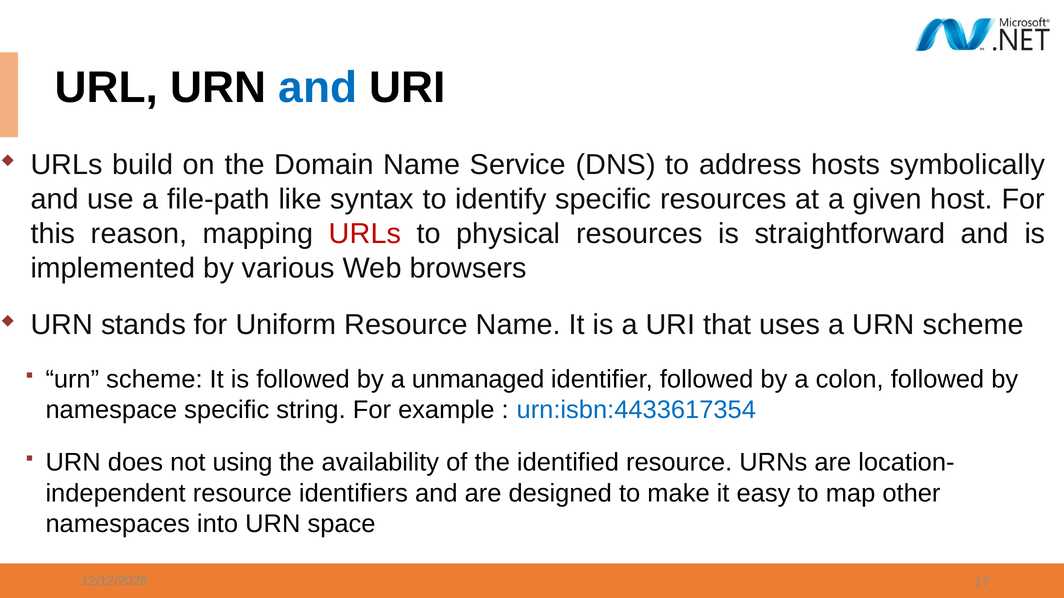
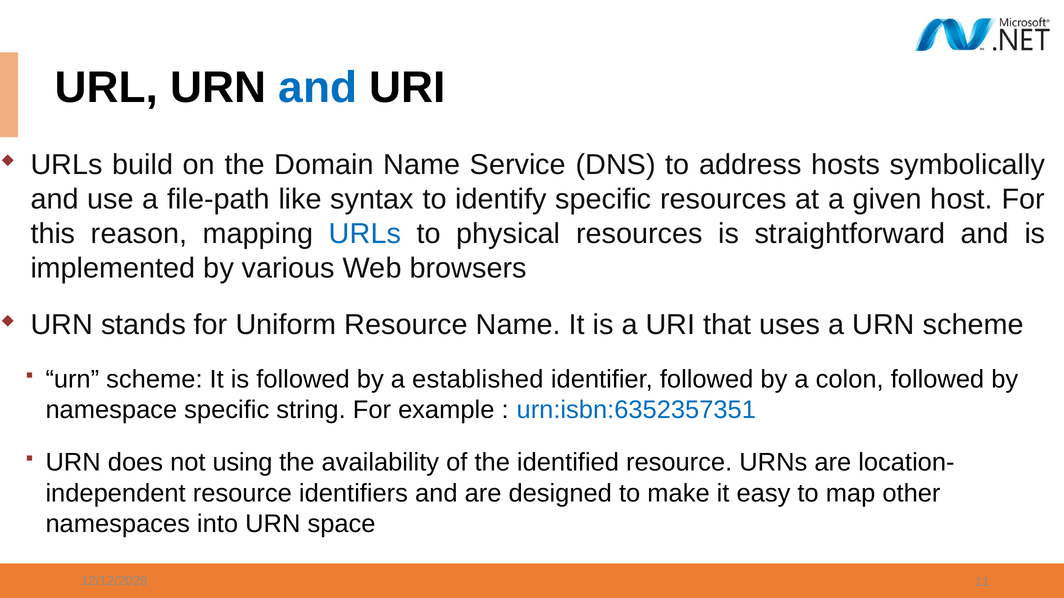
URLs at (365, 234) colour: red -> blue
unmanaged: unmanaged -> established
urn:isbn:4433617354: urn:isbn:4433617354 -> urn:isbn:6352357351
17: 17 -> 11
